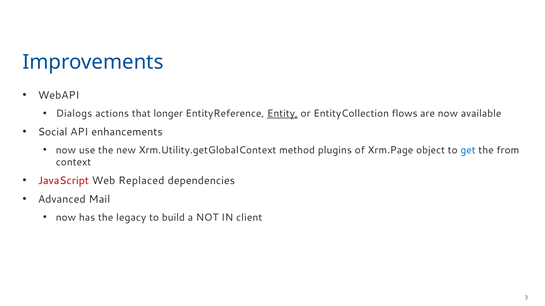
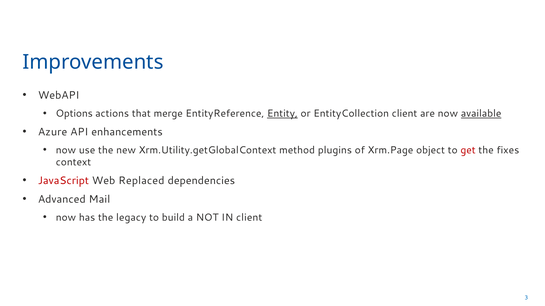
Dialogs: Dialogs -> Options
longer: longer -> merge
EntityCollection flows: flows -> client
available underline: none -> present
Social: Social -> Azure
get colour: blue -> red
from: from -> fixes
